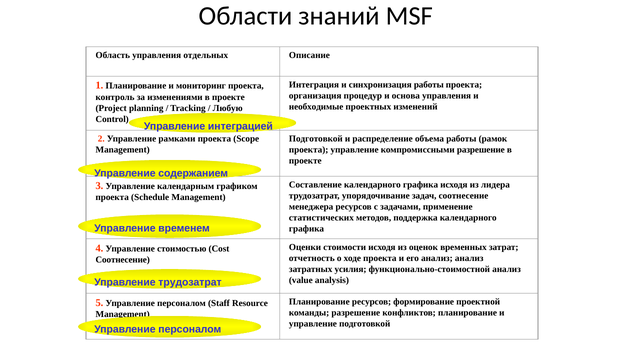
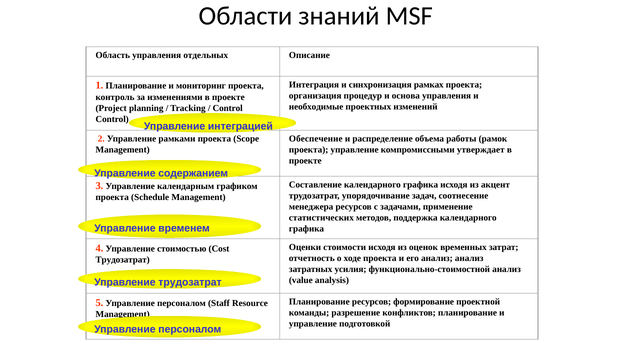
синхронизация работы: работы -> рамках
Любую at (228, 108): Любую -> Control
Подготовкой at (316, 139): Подготовкой -> Обеспечение
компромиссными разрешение: разрешение -> утверждает
лидера: лидера -> акцент
Соотнесение at (123, 260): Соотнесение -> Трудозатрат
